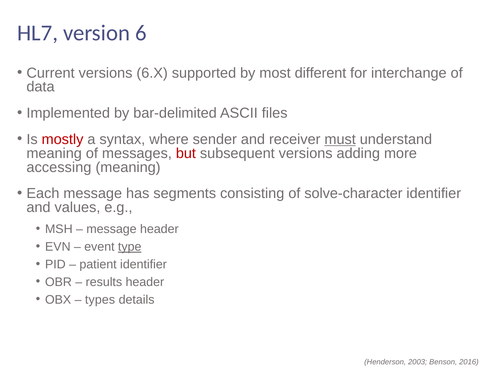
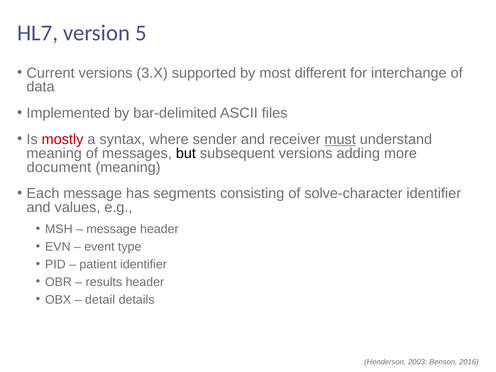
6: 6 -> 5
6.X: 6.X -> 3.X
but colour: red -> black
accessing: accessing -> document
type underline: present -> none
types: types -> detail
